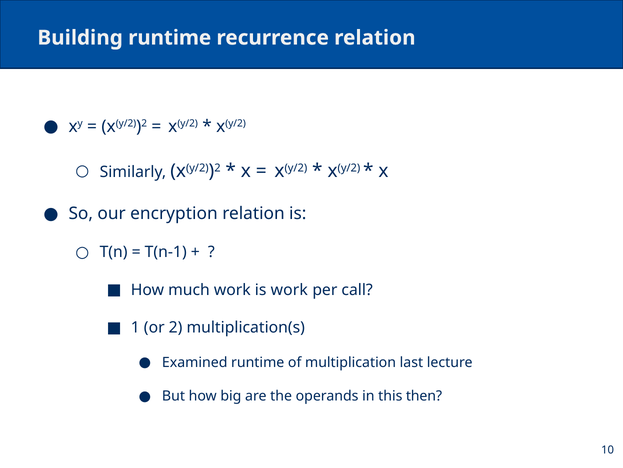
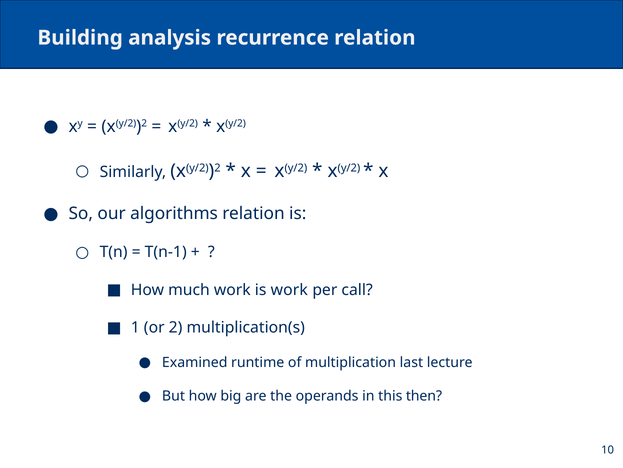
Building runtime: runtime -> analysis
encryption: encryption -> algorithms
